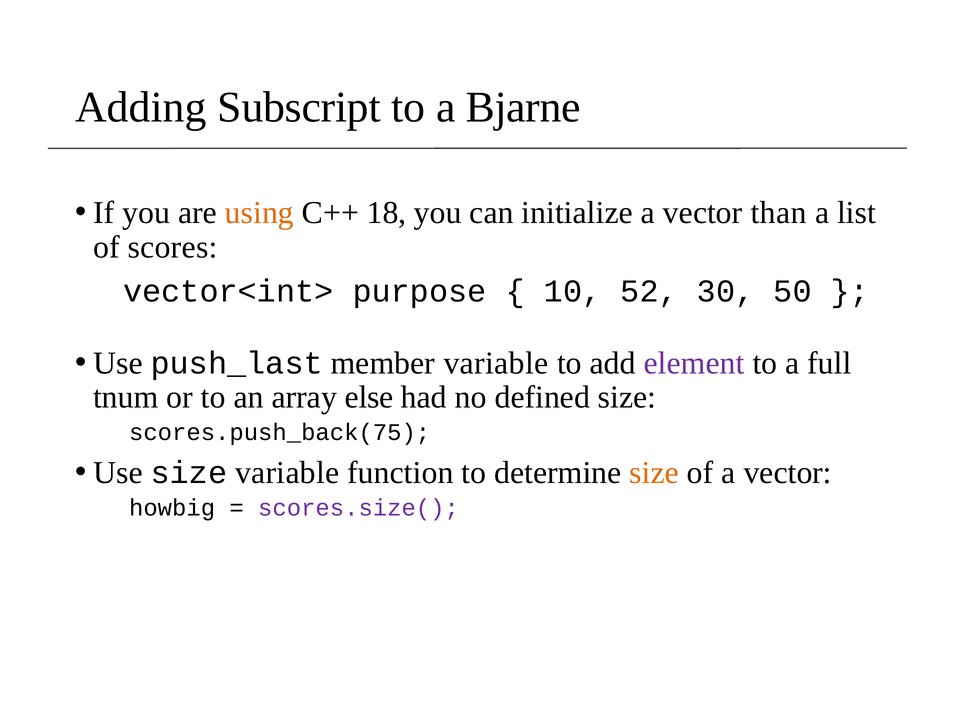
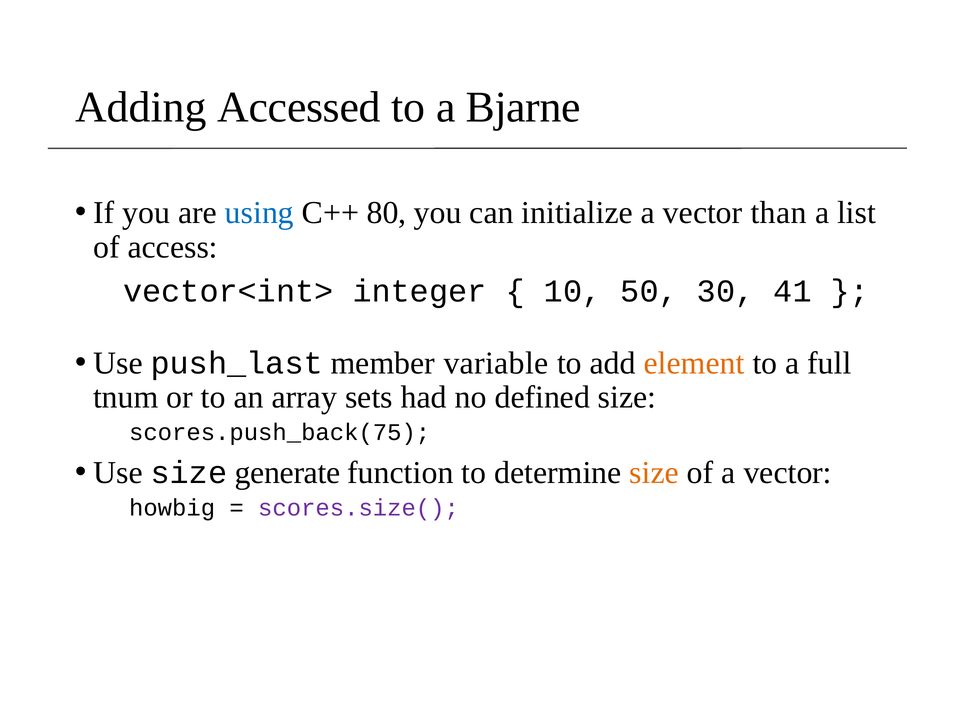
Subscript: Subscript -> Accessed
using colour: orange -> blue
18: 18 -> 80
scores: scores -> access
purpose: purpose -> integer
52: 52 -> 50
50: 50 -> 41
element colour: purple -> orange
else: else -> sets
size variable: variable -> generate
